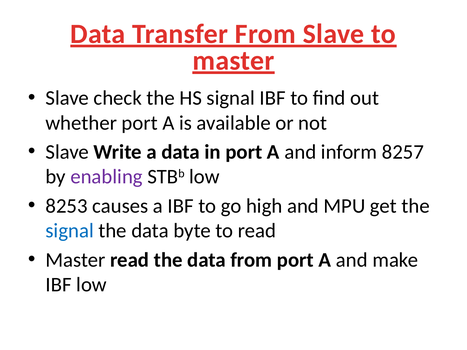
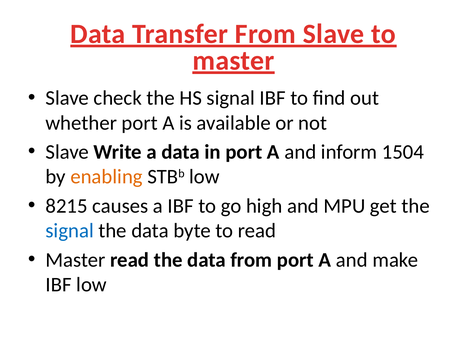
8257: 8257 -> 1504
enabling colour: purple -> orange
8253: 8253 -> 8215
